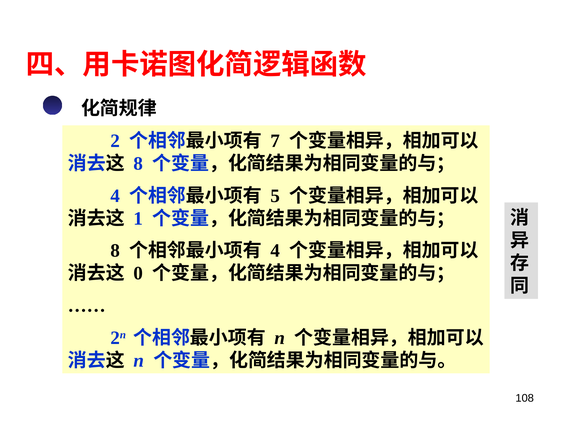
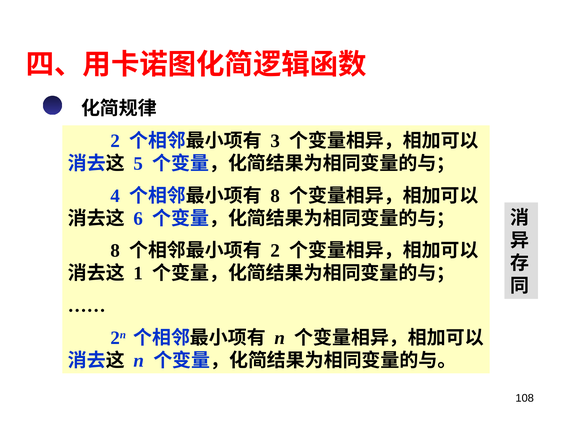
7: 7 -> 3
8 at (138, 164): 8 -> 5
5 at (275, 196): 5 -> 8
1: 1 -> 6
4 at (275, 251): 4 -> 2
0: 0 -> 1
